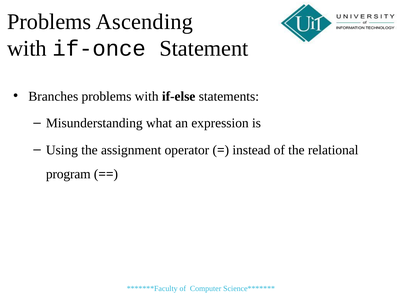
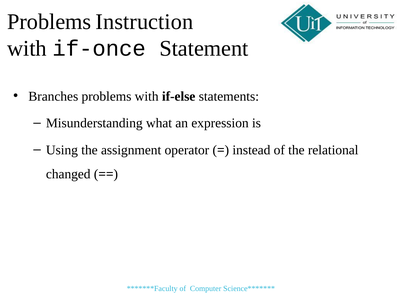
Ascending: Ascending -> Instruction
program: program -> changed
